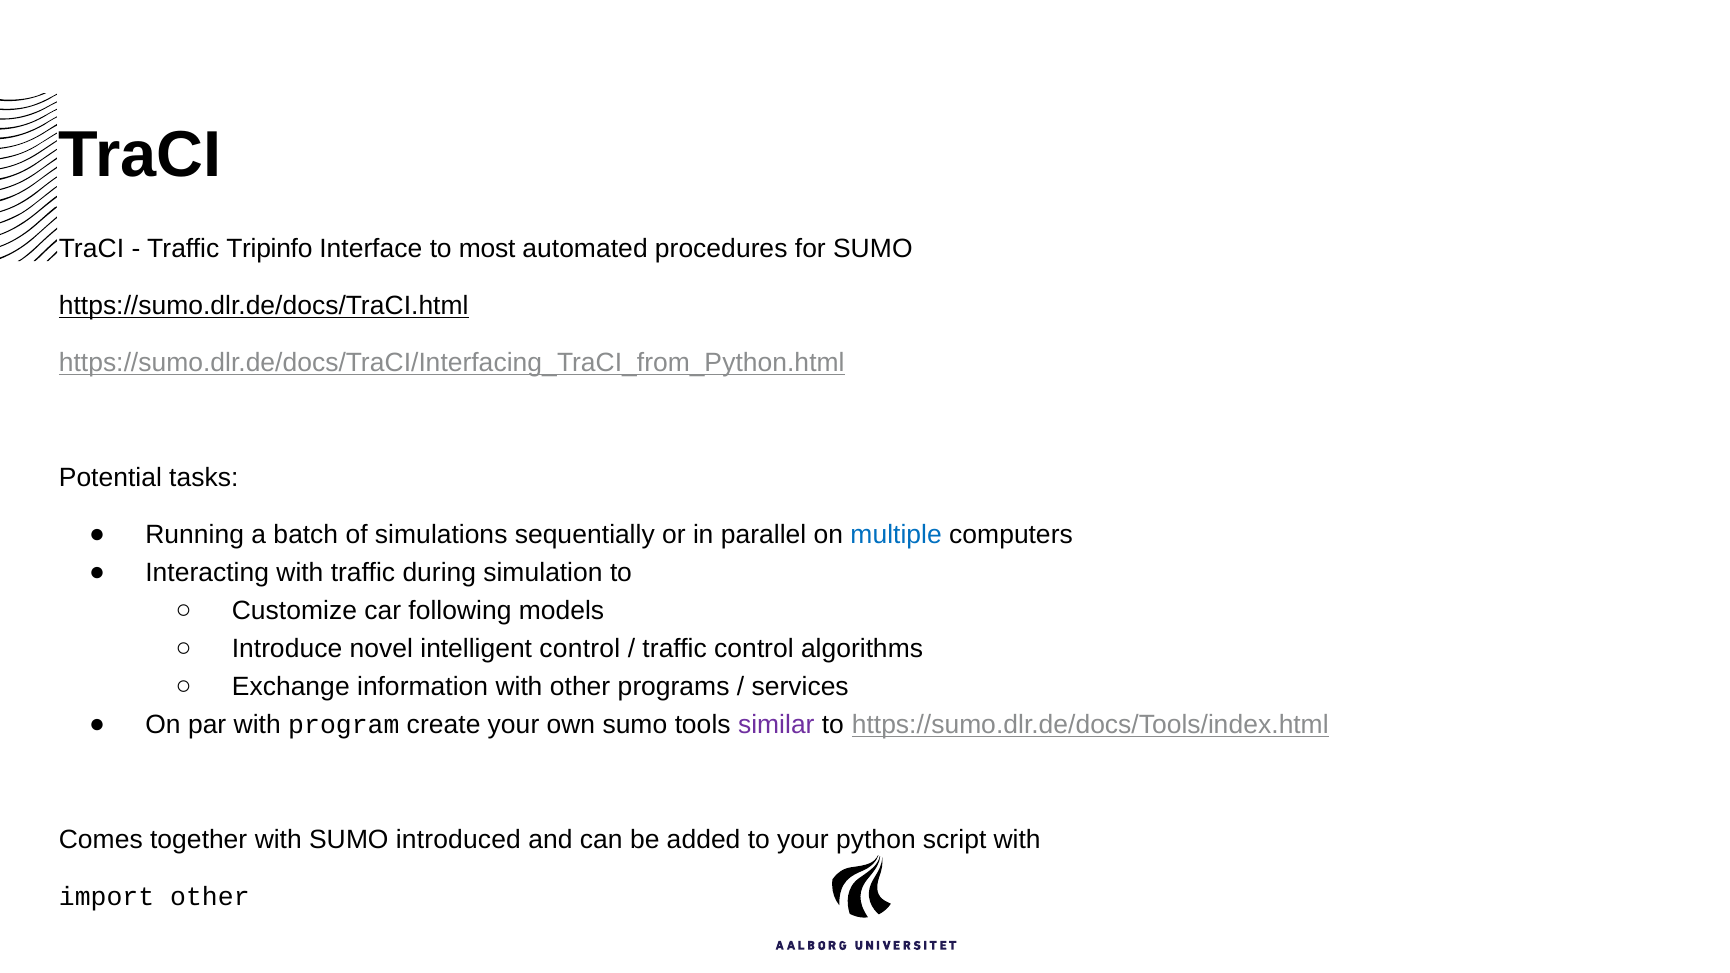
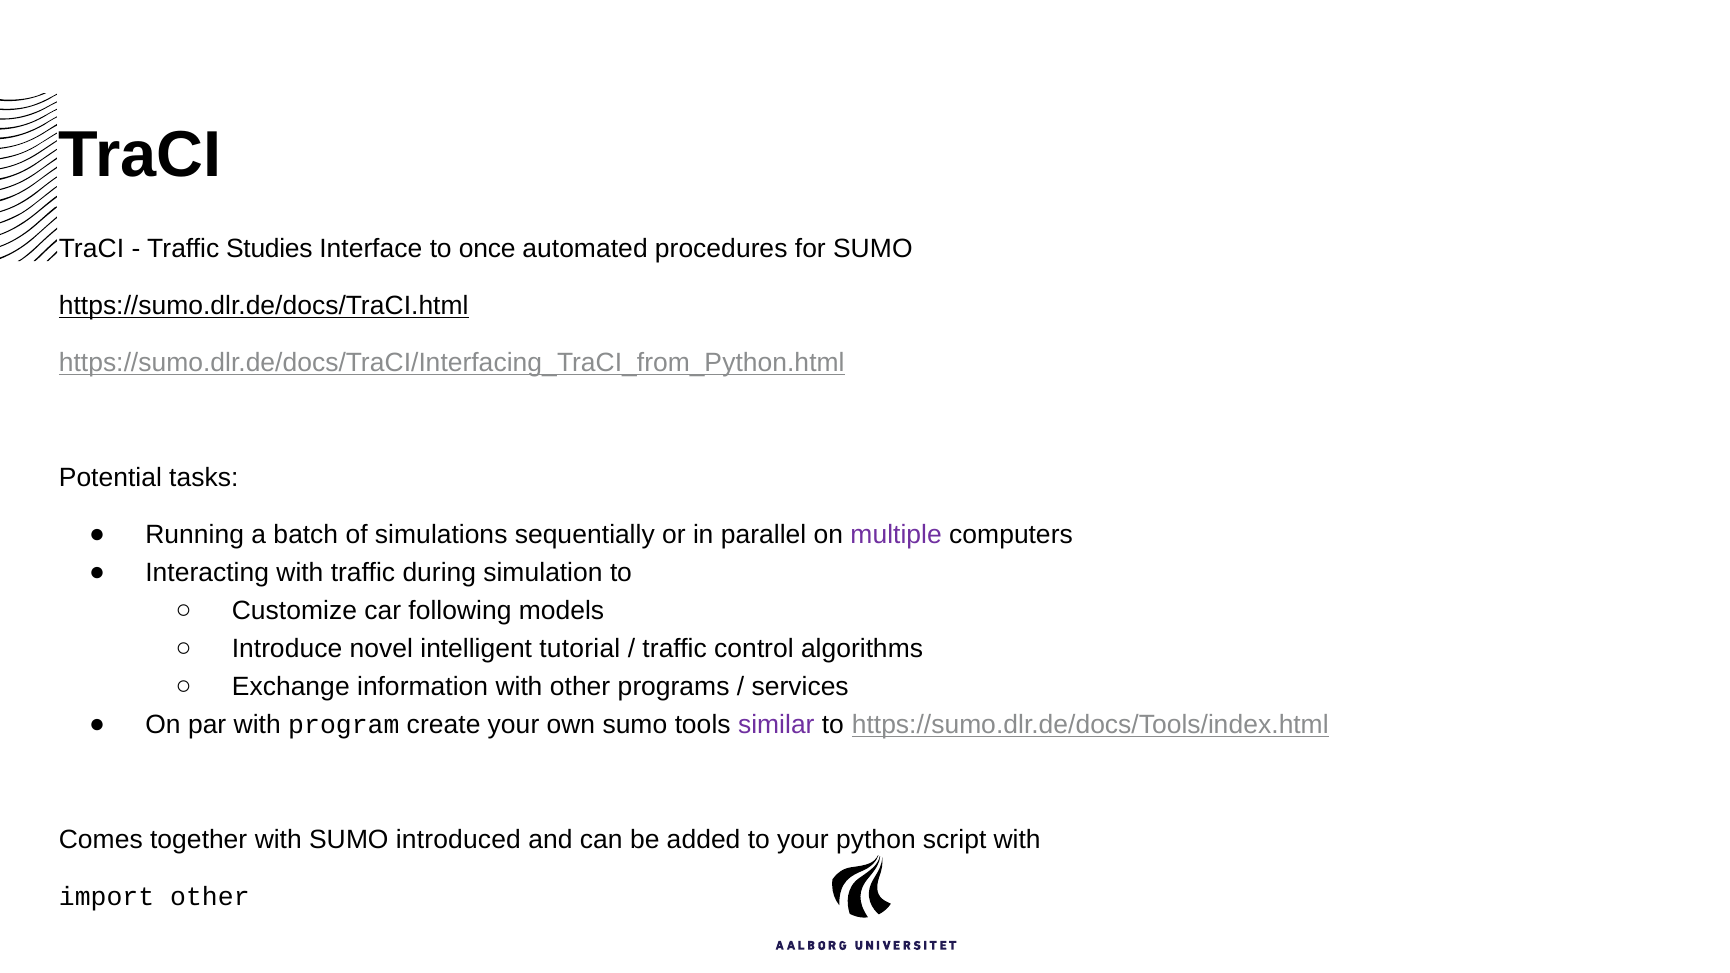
Tripinfo: Tripinfo -> Studies
most: most -> once
multiple colour: blue -> purple
intelligent control: control -> tutorial
